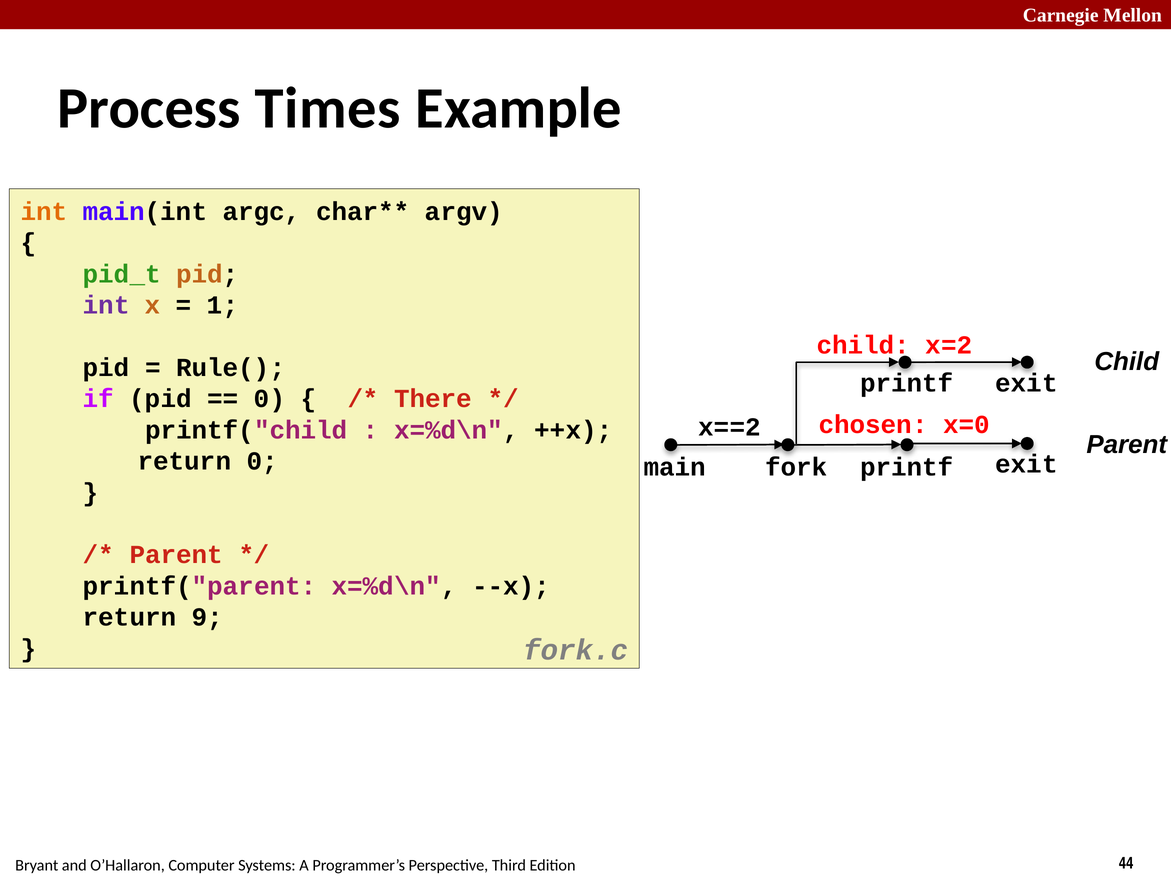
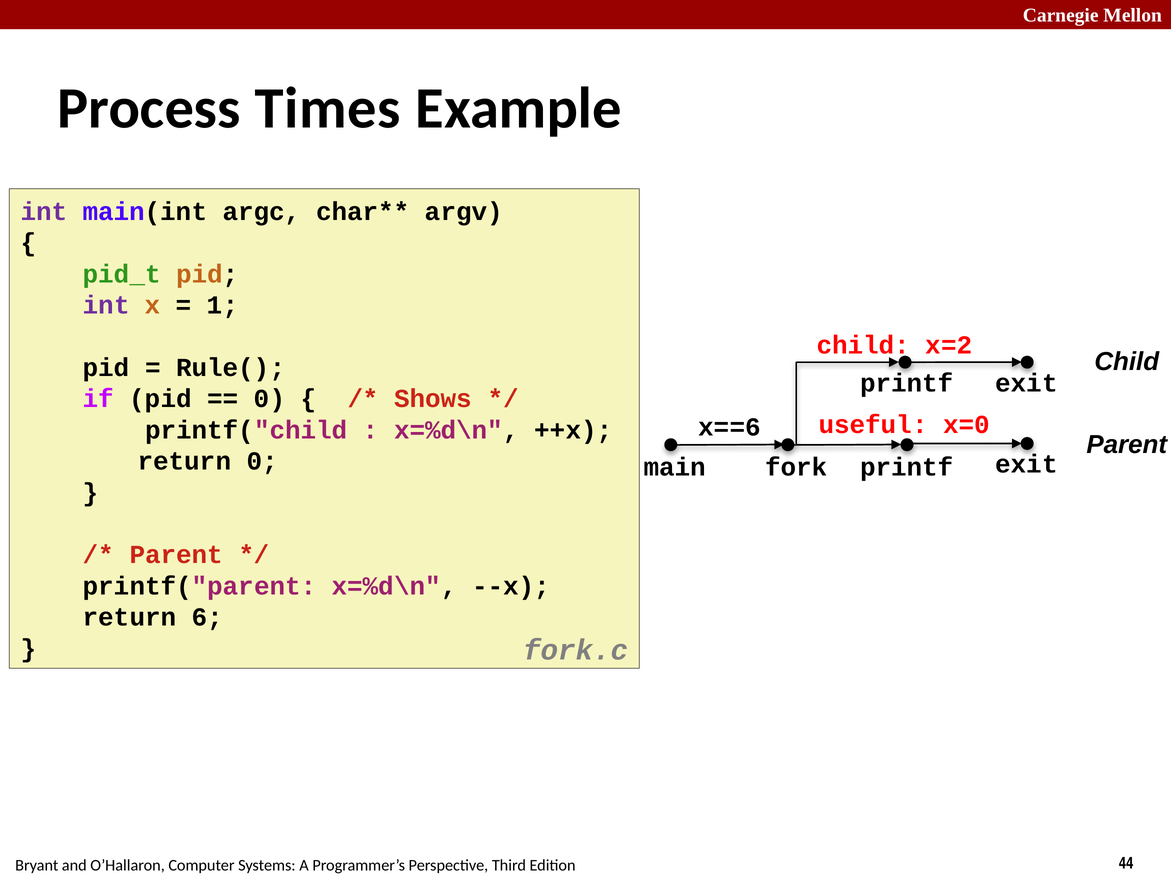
int at (44, 212) colour: orange -> purple
There: There -> Shows
chosen: chosen -> useful
x==2: x==2 -> x==6
9: 9 -> 6
